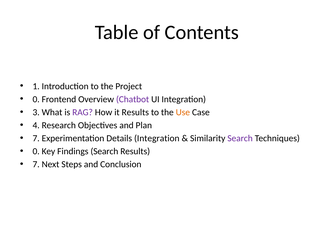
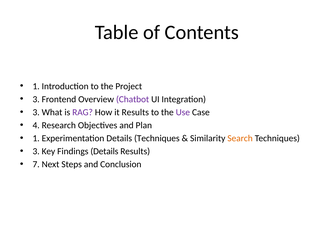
0 at (36, 99): 0 -> 3
Use colour: orange -> purple
7 at (36, 138): 7 -> 1
Details Integration: Integration -> Techniques
Search at (240, 138) colour: purple -> orange
0 at (36, 151): 0 -> 3
Findings Search: Search -> Details
